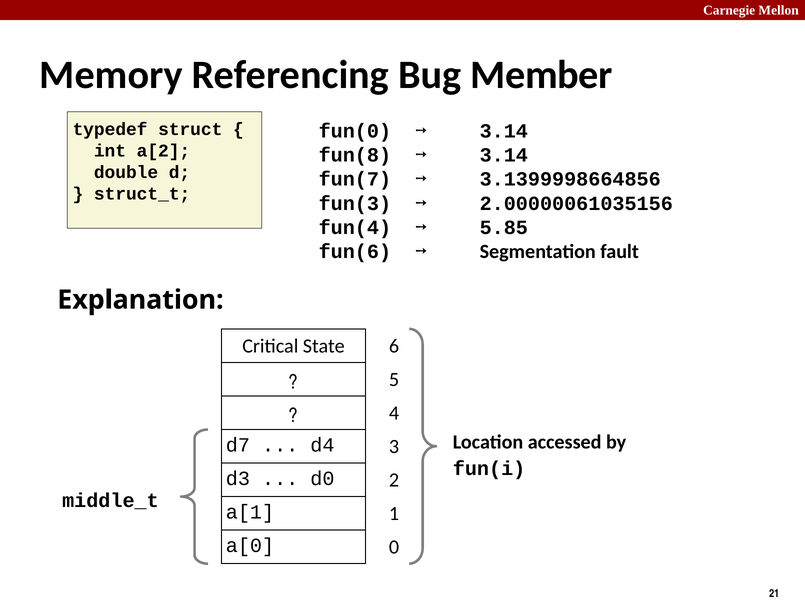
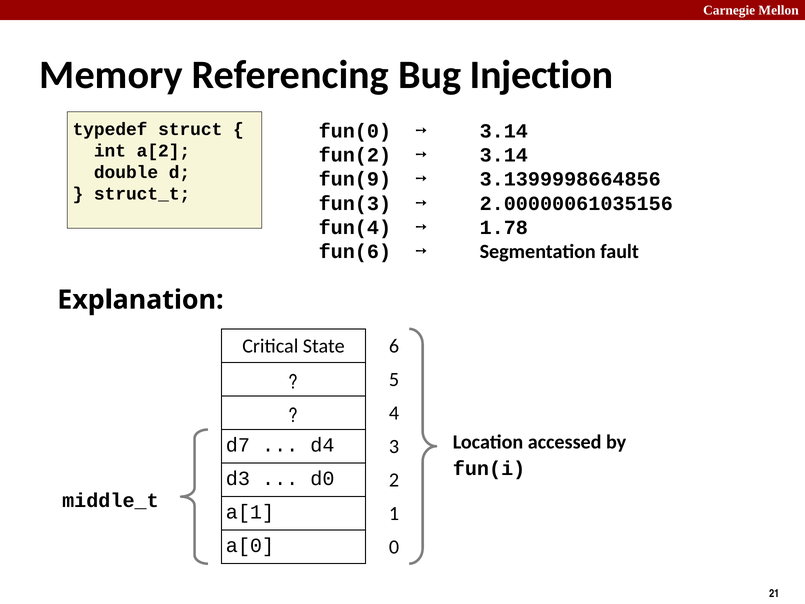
Member: Member -> Injection
fun(8: fun(8 -> fun(2
fun(7: fun(7 -> fun(9
5.85: 5.85 -> 1.78
